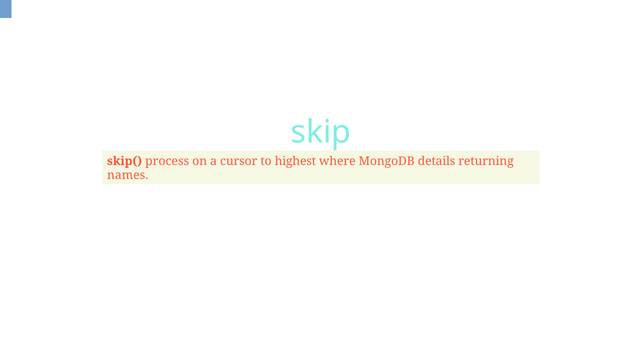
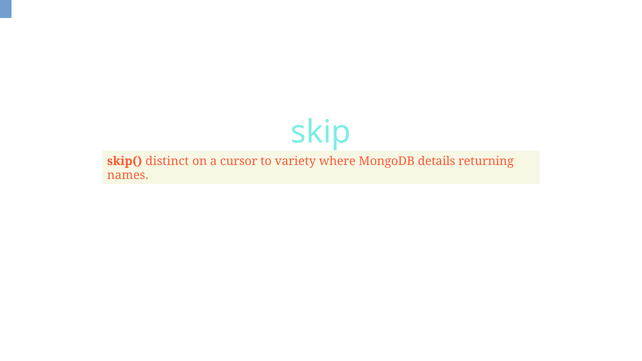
process: process -> distinct
highest: highest -> variety
